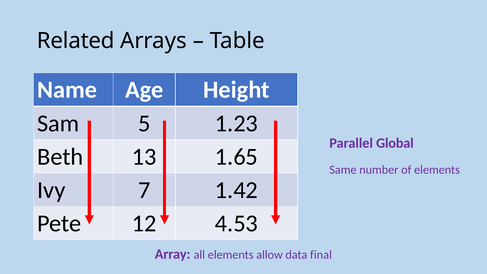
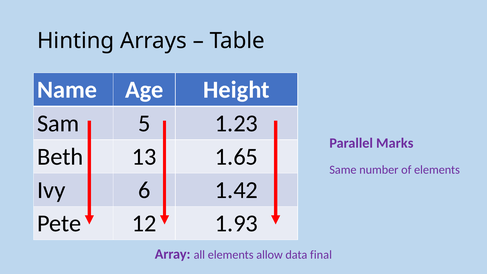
Related: Related -> Hinting
Global: Global -> Marks
7: 7 -> 6
4.53: 4.53 -> 1.93
